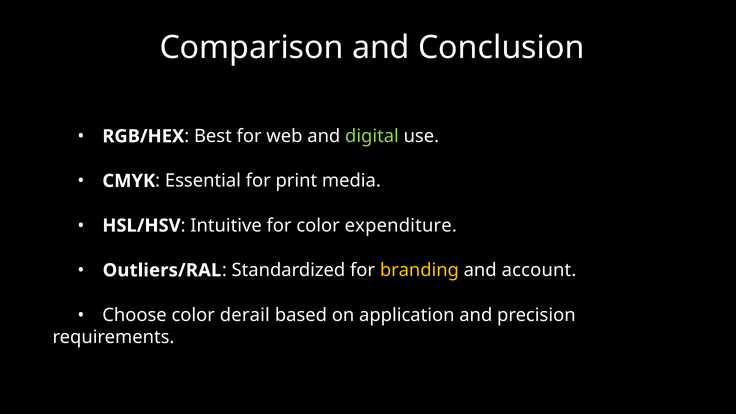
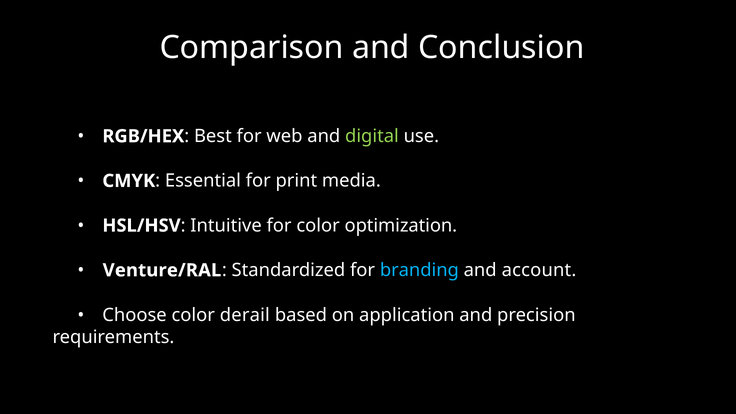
expenditure: expenditure -> optimization
Outliers/RAL: Outliers/RAL -> Venture/RAL
branding colour: yellow -> light blue
